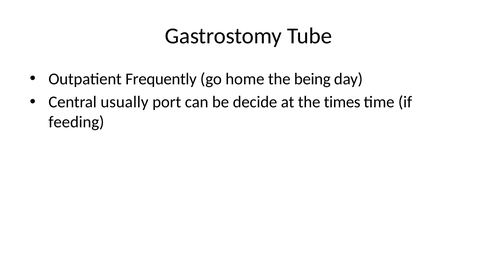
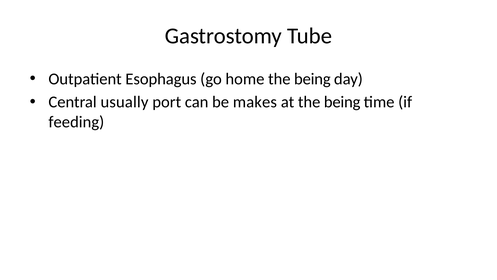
Frequently: Frequently -> Esophagus
decide: decide -> makes
at the times: times -> being
